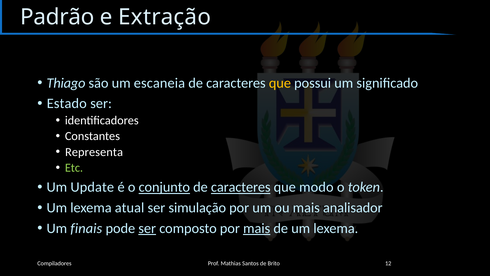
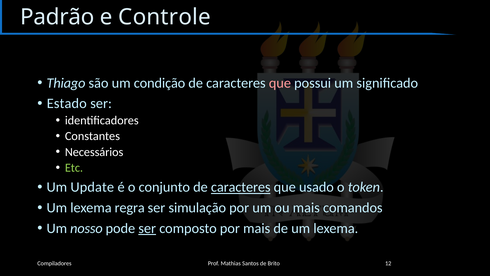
Extração: Extração -> Controle
escaneia: escaneia -> condição
que at (280, 83) colour: yellow -> pink
Representa: Representa -> Necessários
conjunto underline: present -> none
modo: modo -> usado
atual: atual -> regra
analisador: analisador -> comandos
finais: finais -> nosso
mais at (257, 228) underline: present -> none
